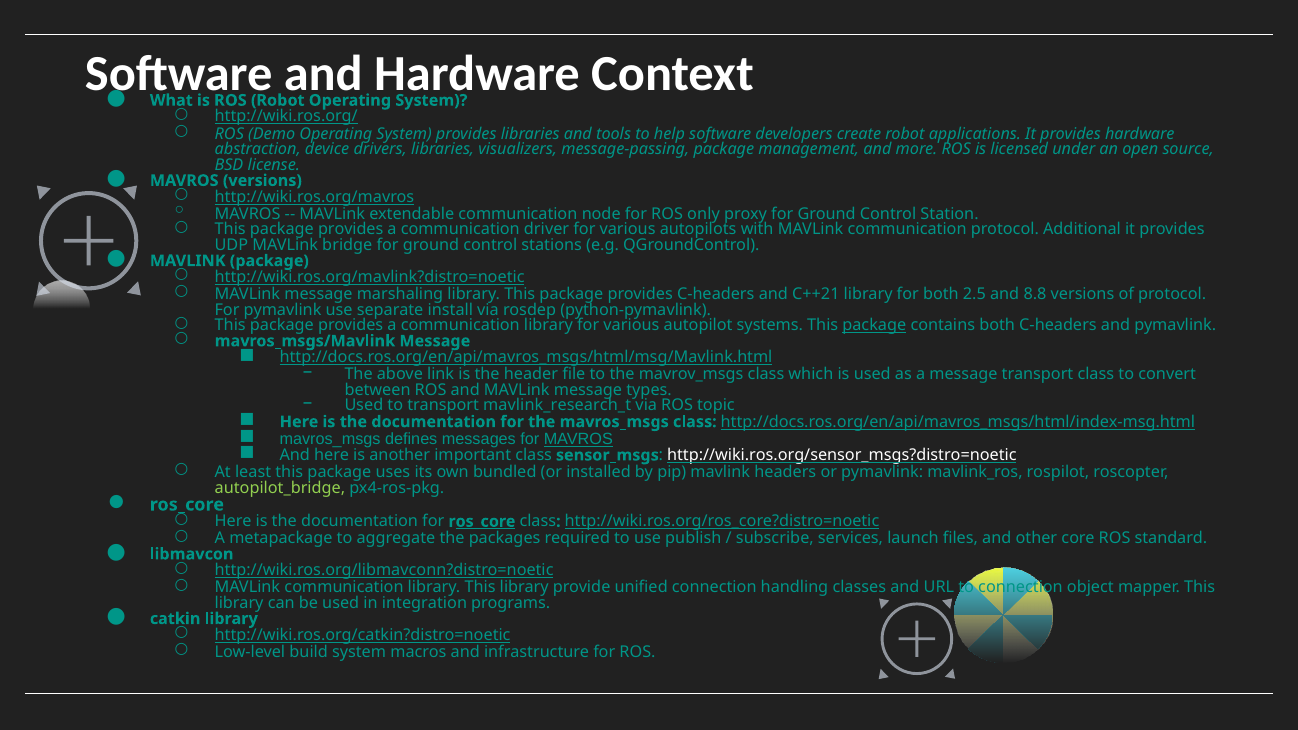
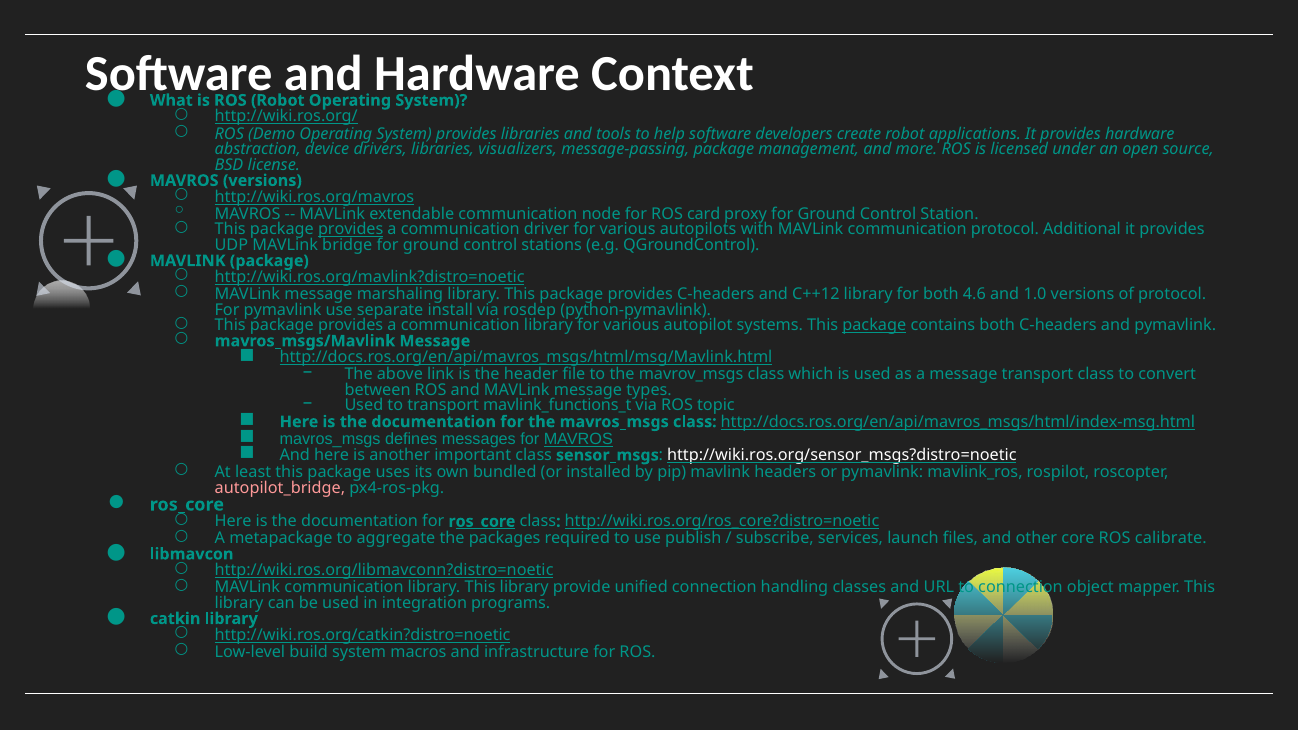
only: only -> card
provides at (351, 230) underline: none -> present
C++21: C++21 -> C++12
2.5: 2.5 -> 4.6
8.8: 8.8 -> 1.0
mavlink_research_t: mavlink_research_t -> mavlink_functions_t
autopilot_bridge colour: light green -> pink
standard: standard -> calibrate
